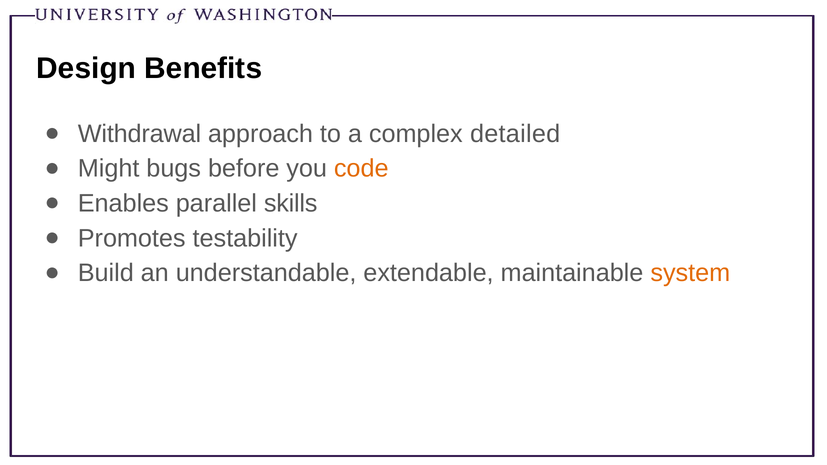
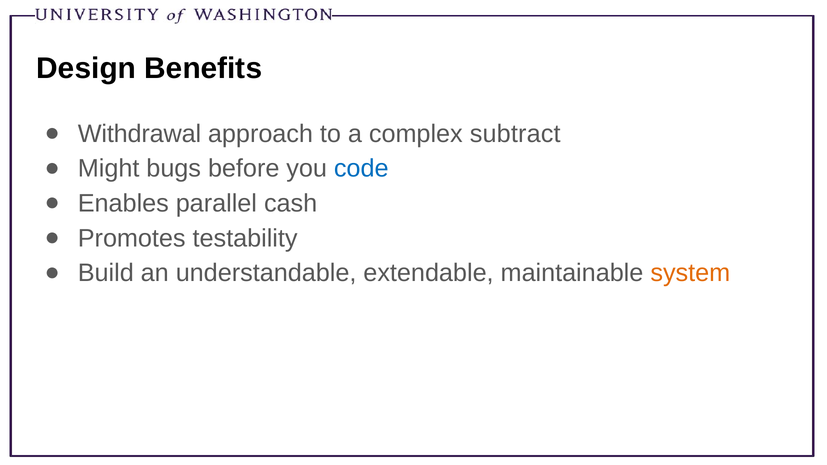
detailed: detailed -> subtract
code colour: orange -> blue
skills: skills -> cash
